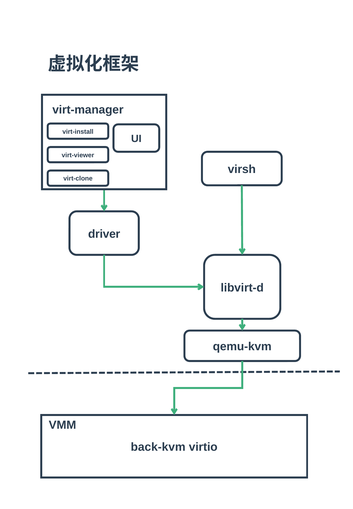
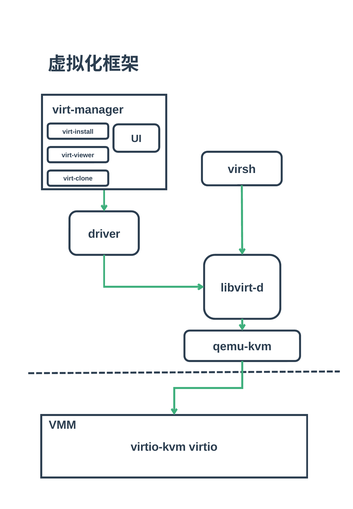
back-kvm: back-kvm -> virtio-kvm
